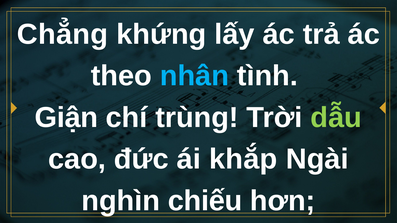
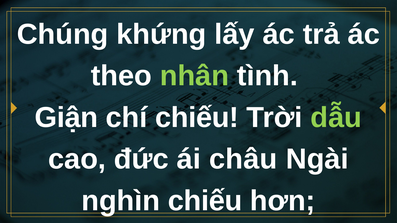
Chẳng: Chẳng -> Chúng
nhân colour: light blue -> light green
chí trùng: trùng -> chiếu
khắp: khắp -> châu
